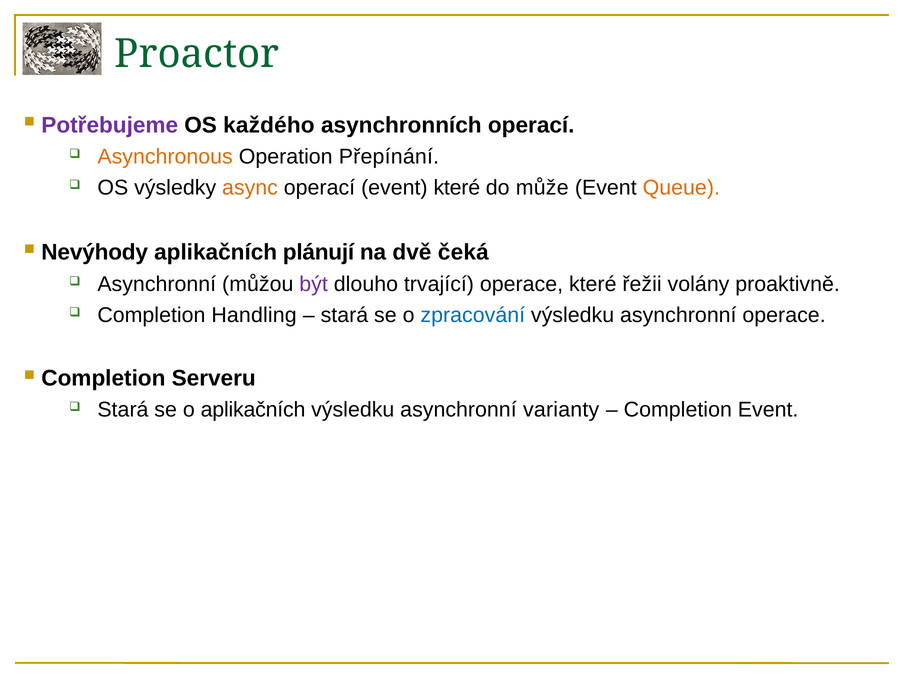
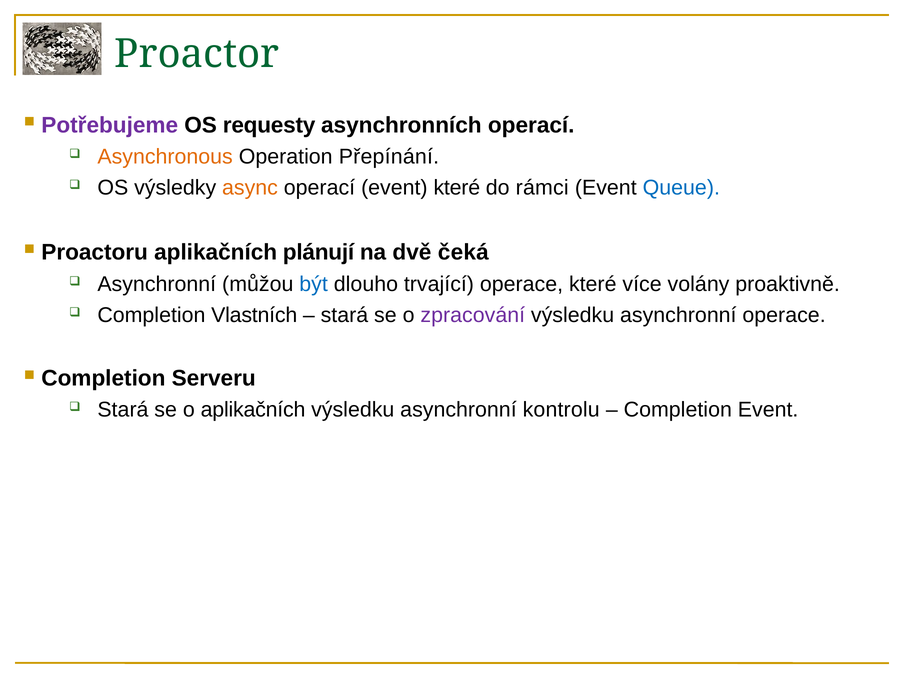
každého: každého -> requesty
může: může -> rámci
Queue colour: orange -> blue
Nevýhody: Nevýhody -> Proactoru
být colour: purple -> blue
řežii: řežii -> více
Handling: Handling -> Vlastních
zpracování colour: blue -> purple
varianty: varianty -> kontrolu
